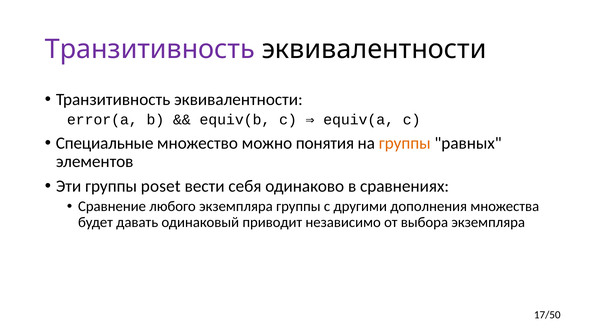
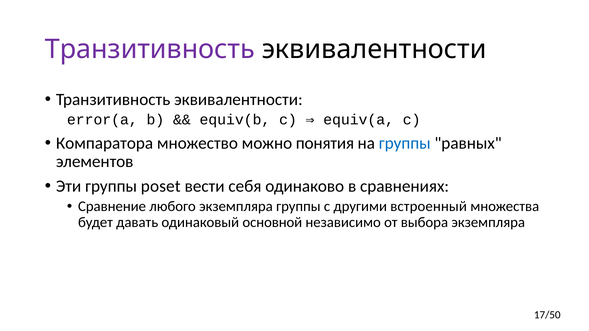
Специальные: Специальные -> Компаратора
группы at (405, 143) colour: orange -> blue
дополнения: дополнения -> встроенный
приводит: приводит -> основной
